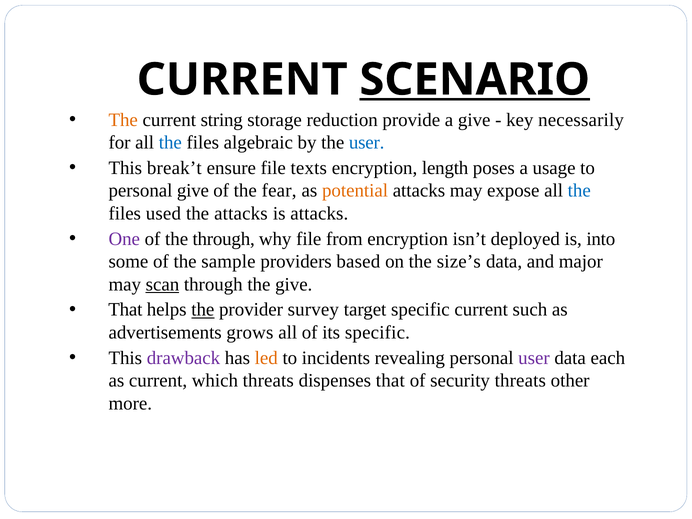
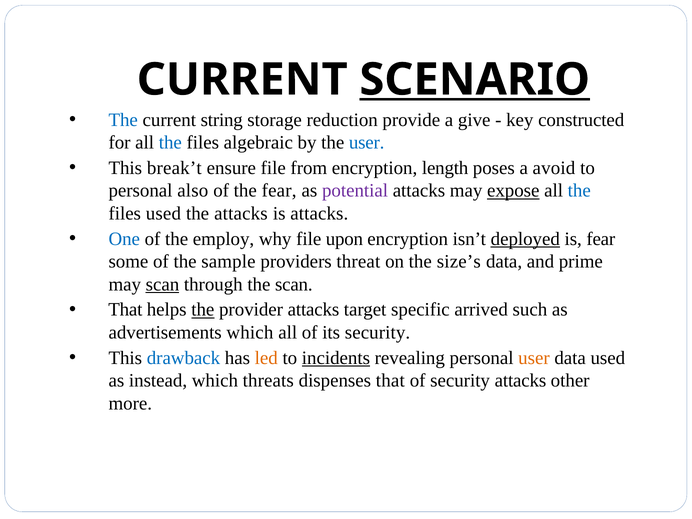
The at (123, 120) colour: orange -> blue
necessarily: necessarily -> constructed
texts: texts -> from
usage: usage -> avoid
personal give: give -> also
potential colour: orange -> purple
expose underline: none -> present
One colour: purple -> blue
the through: through -> employ
from: from -> upon
deployed underline: none -> present
is into: into -> fear
based: based -> threat
major: major -> prime
the give: give -> scan
provider survey: survey -> attacks
specific current: current -> arrived
advertisements grows: grows -> which
its specific: specific -> security
drawback colour: purple -> blue
incidents underline: none -> present
user at (534, 358) colour: purple -> orange
data each: each -> used
as current: current -> instead
security threats: threats -> attacks
